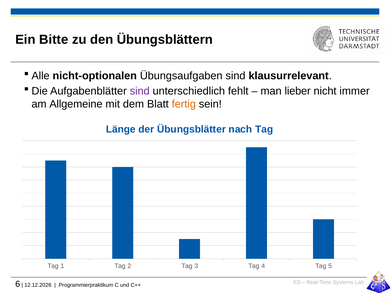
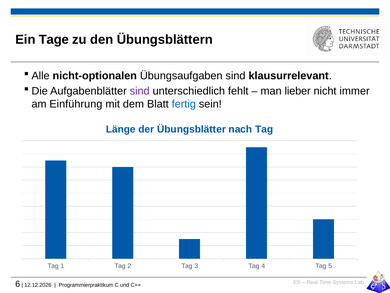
Bitte: Bitte -> Tage
Allgemeine: Allgemeine -> Einführung
fertig colour: orange -> blue
